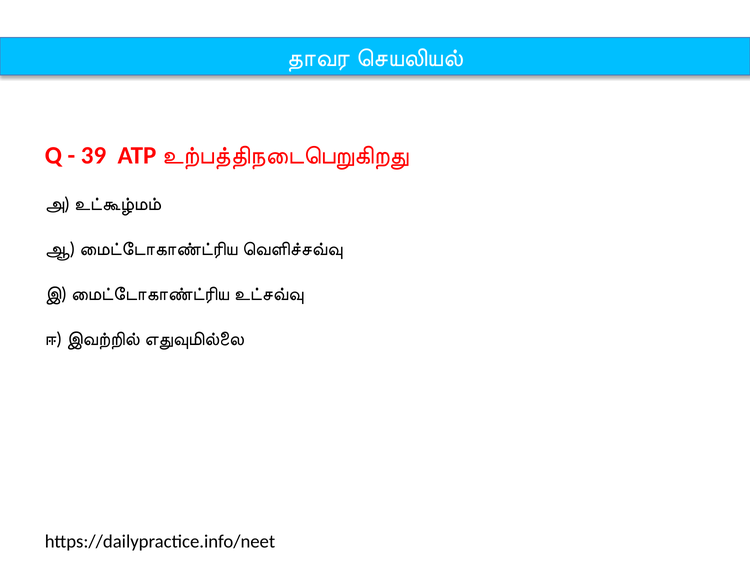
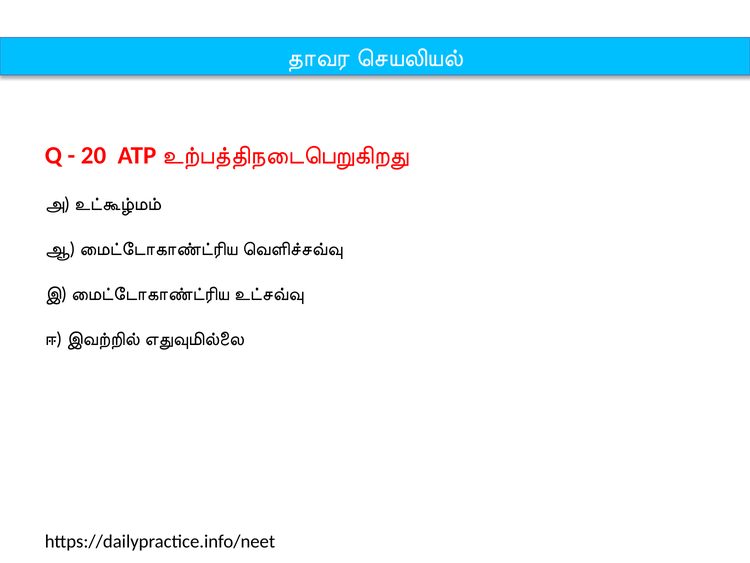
39: 39 -> 20
